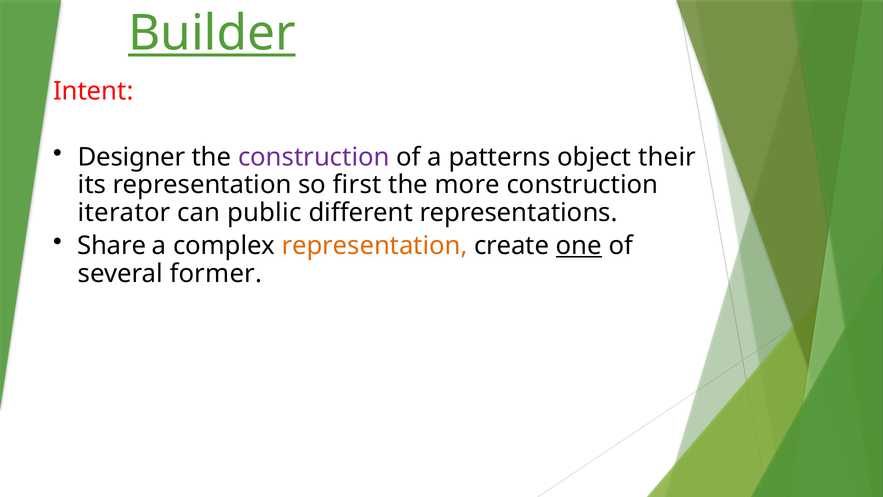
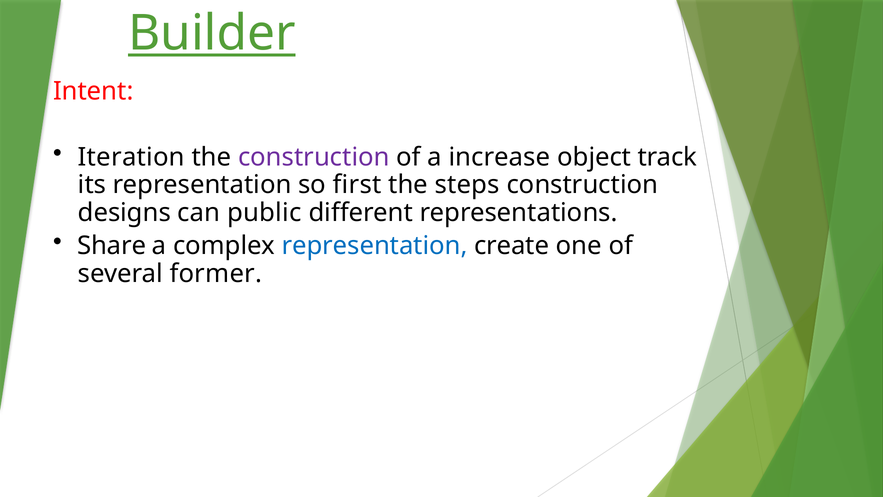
Designer: Designer -> Iteration
patterns: patterns -> increase
their: their -> track
more: more -> steps
iterator: iterator -> designs
representation at (375, 246) colour: orange -> blue
one underline: present -> none
